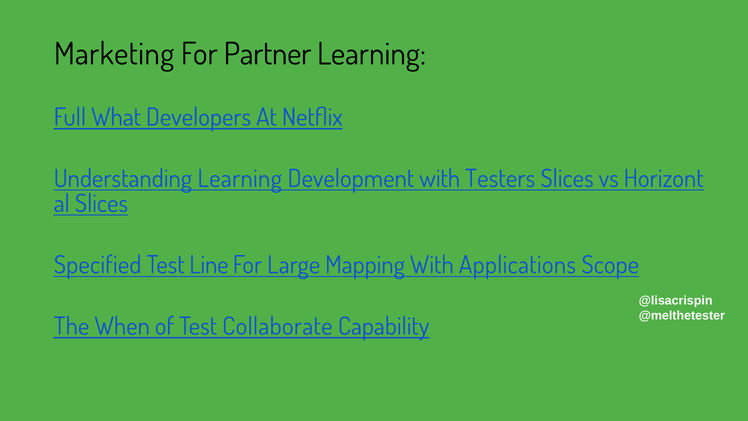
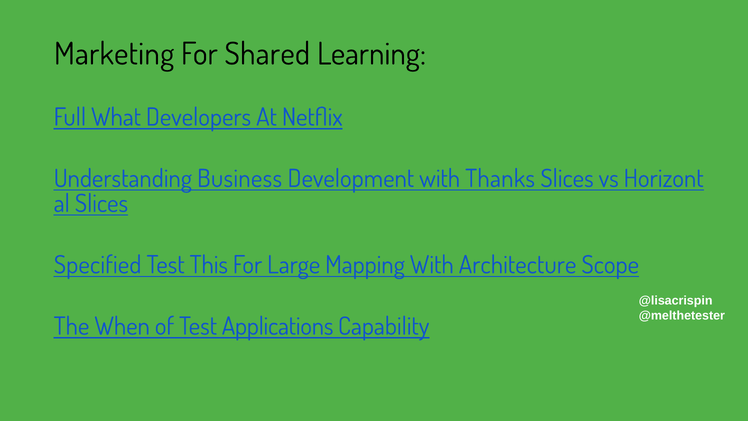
Partner: Partner -> Shared
Understanding Learning: Learning -> Business
Testers: Testers -> Thanks
Line: Line -> This
Applications: Applications -> Architecture
Collaborate: Collaborate -> Applications
